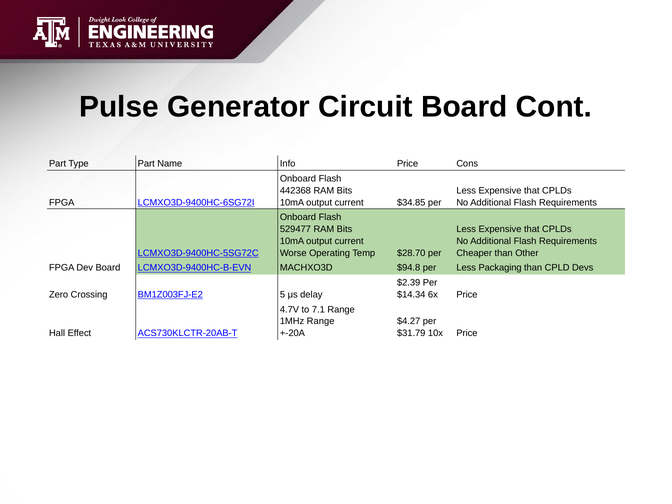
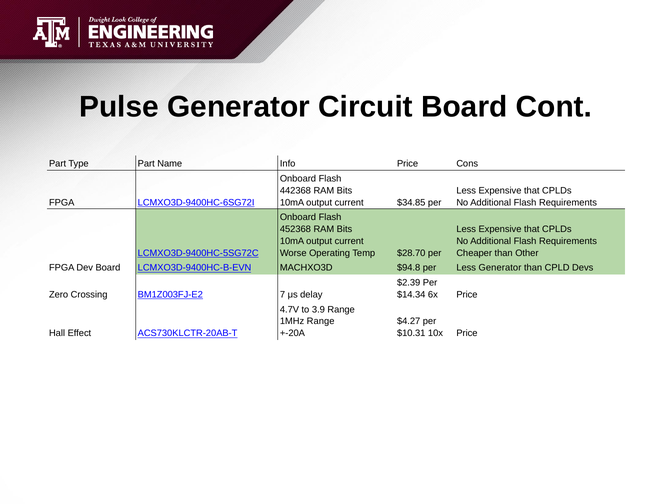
529477: 529477 -> 452368
Less Packaging: Packaging -> Generator
5: 5 -> 7
7.1: 7.1 -> 3.9
$31.79: $31.79 -> $10.31
